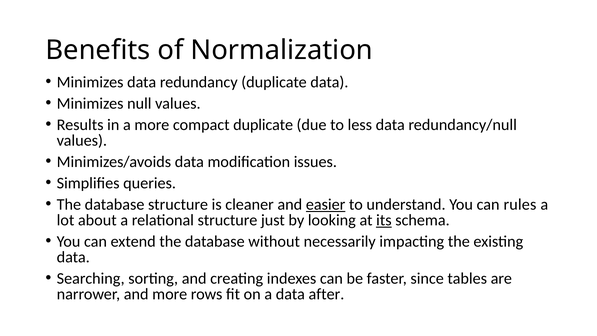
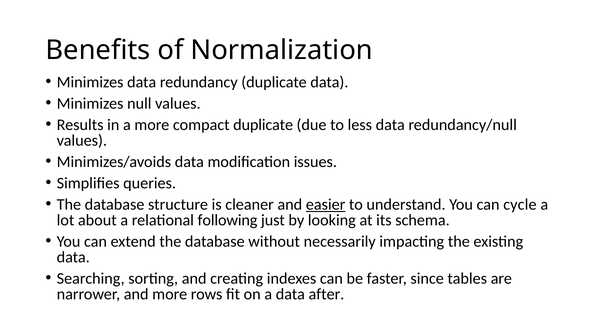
rules: rules -> cycle
relational structure: structure -> following
its underline: present -> none
